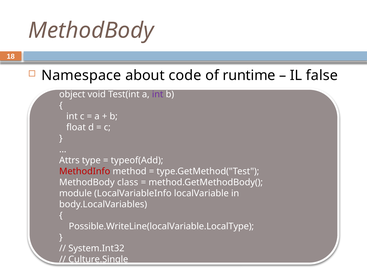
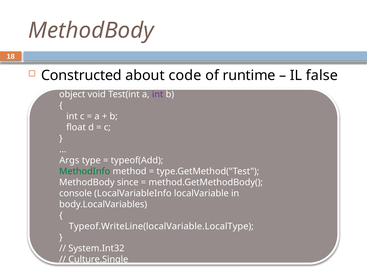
Namespace: Namespace -> Constructed
Attrs: Attrs -> Args
MethodInfo colour: red -> green
class: class -> since
module: module -> console
Possible.WriteLine(localVariable.LocalType: Possible.WriteLine(localVariable.LocalType -> Typeof.WriteLine(localVariable.LocalType
